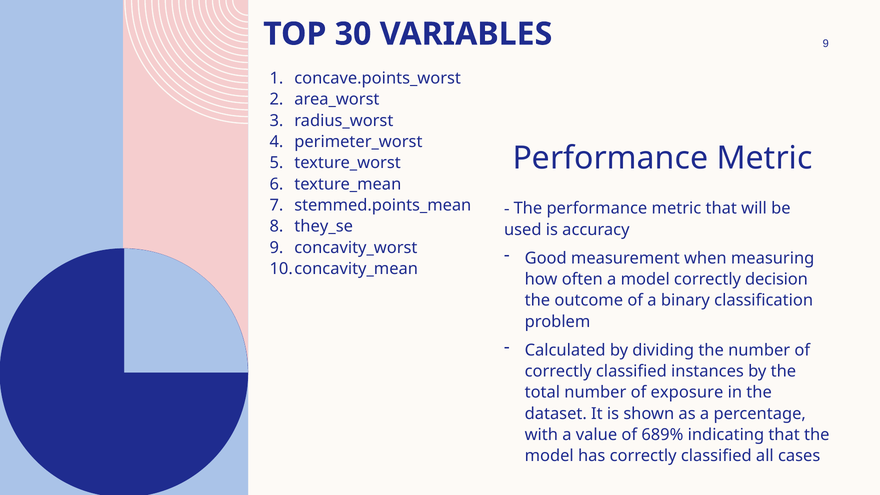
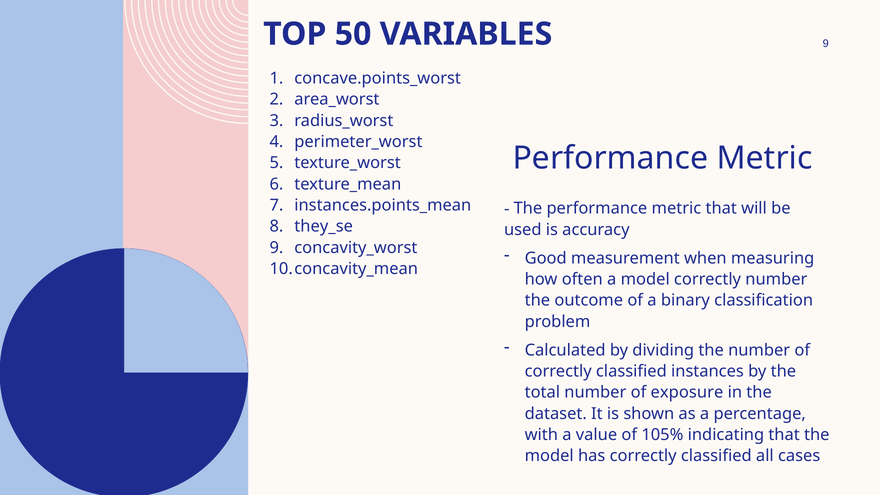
30: 30 -> 50
stemmed.points_mean: stemmed.points_mean -> instances.points_mean
correctly decision: decision -> number
689%: 689% -> 105%
